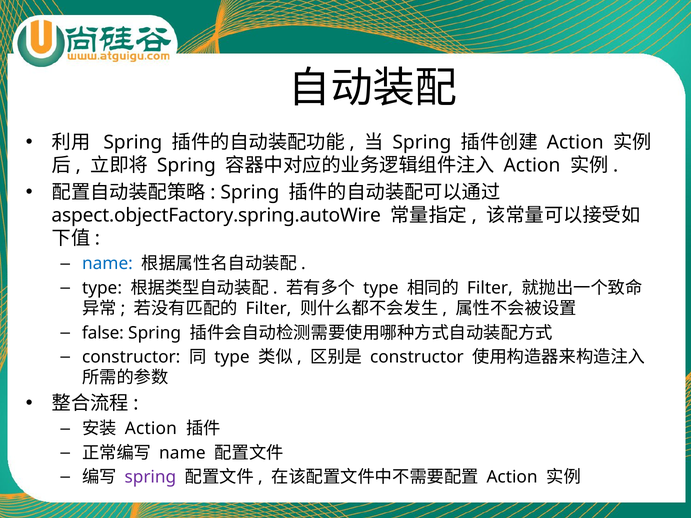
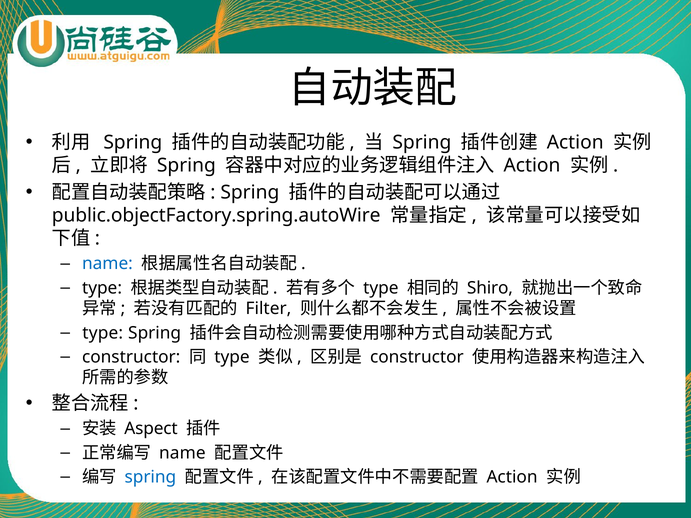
aspect.objectFactory.spring.autoWire: aspect.objectFactory.spring.autoWire -> public.objectFactory.spring.autoWire
Filter at (490, 288): Filter -> Shiro
false at (103, 333): false -> type
Action at (151, 429): Action -> Aspect
spring at (150, 477) colour: purple -> blue
